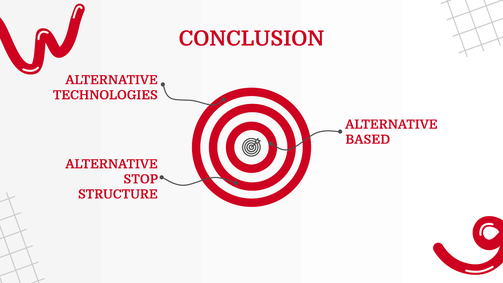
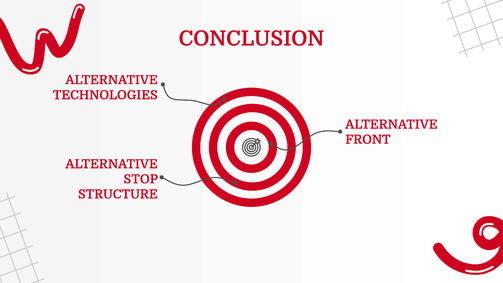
BASED: BASED -> FRONT
